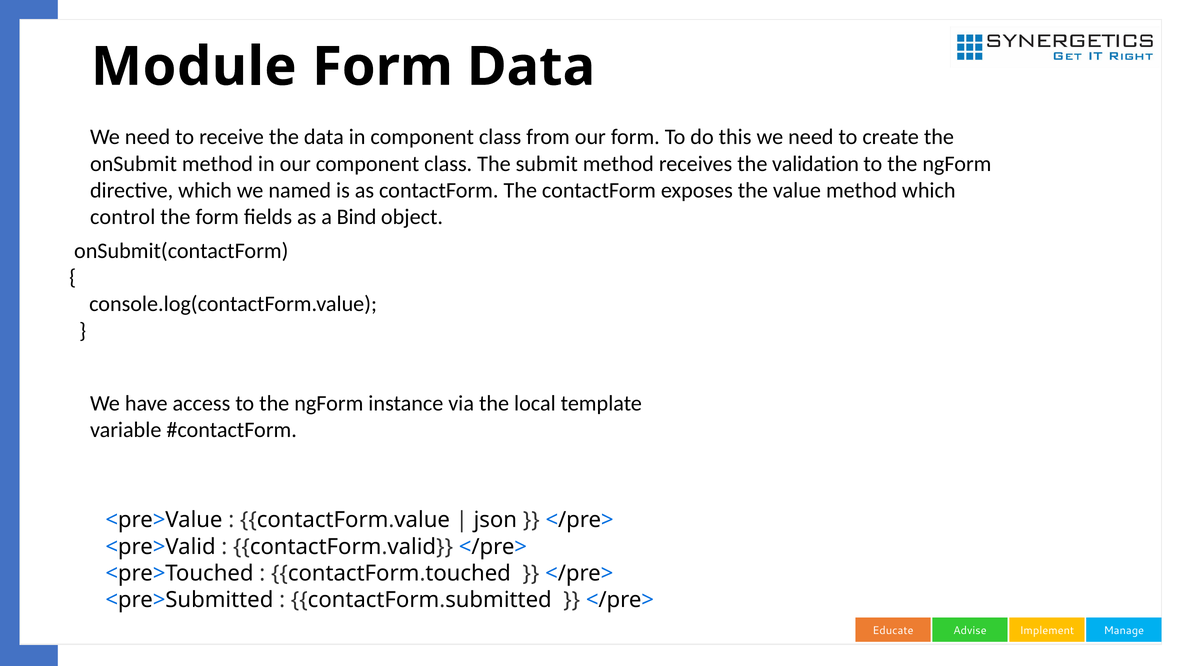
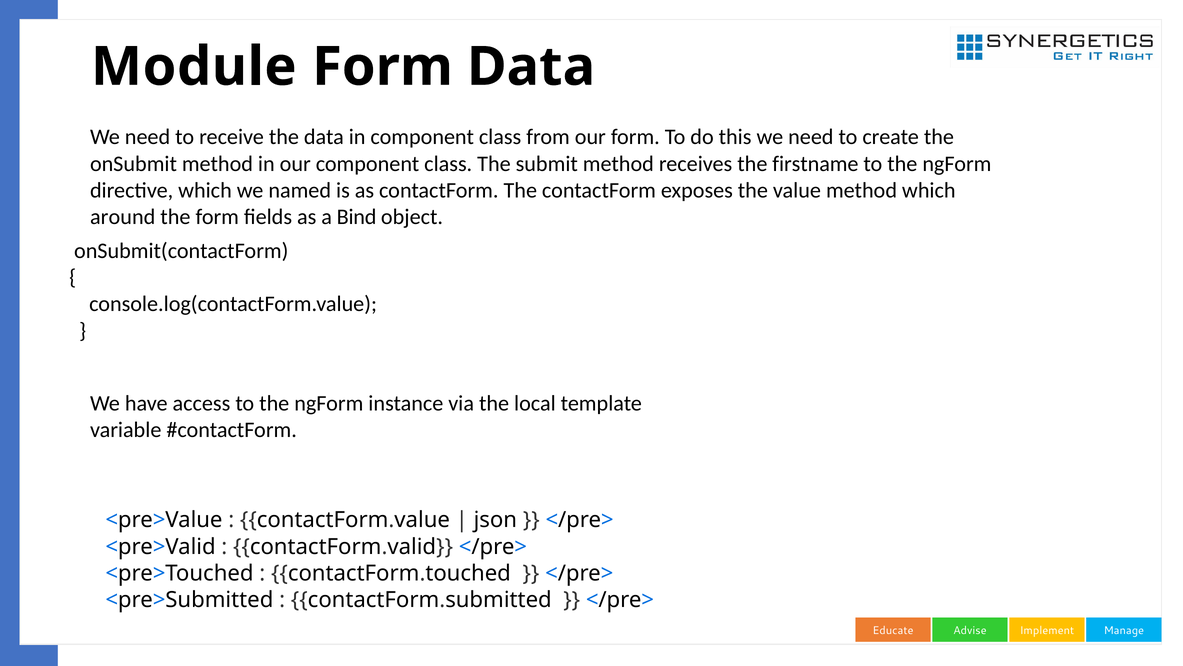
validation: validation -> firstname
control: control -> around
